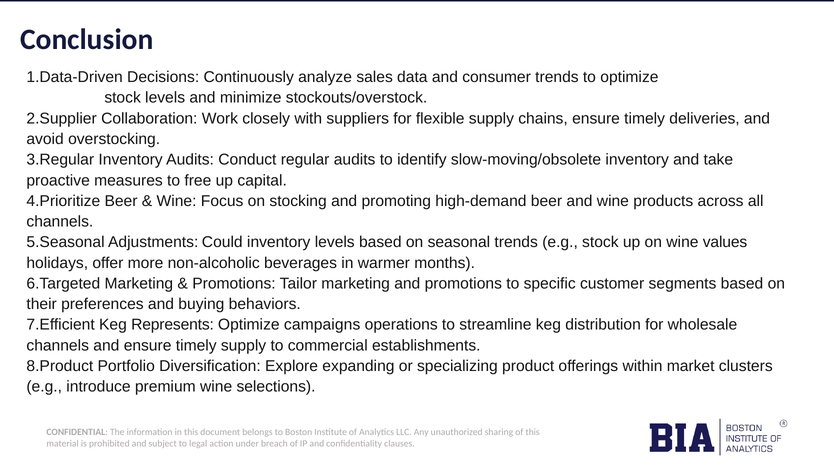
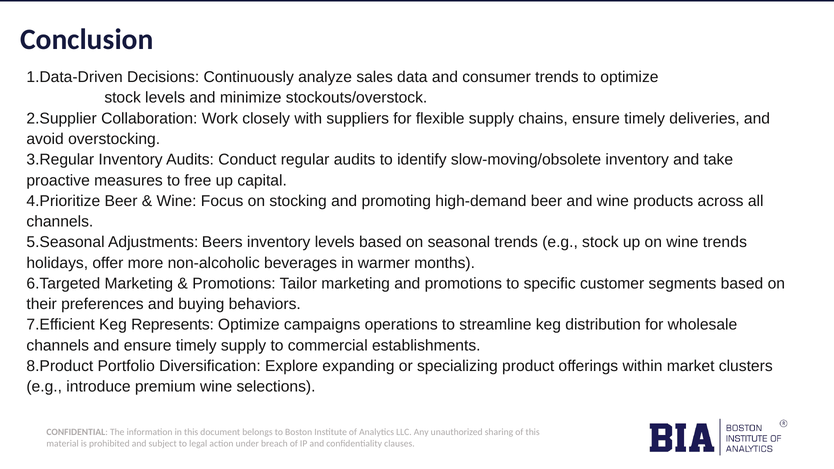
Could: Could -> Beers
wine values: values -> trends
